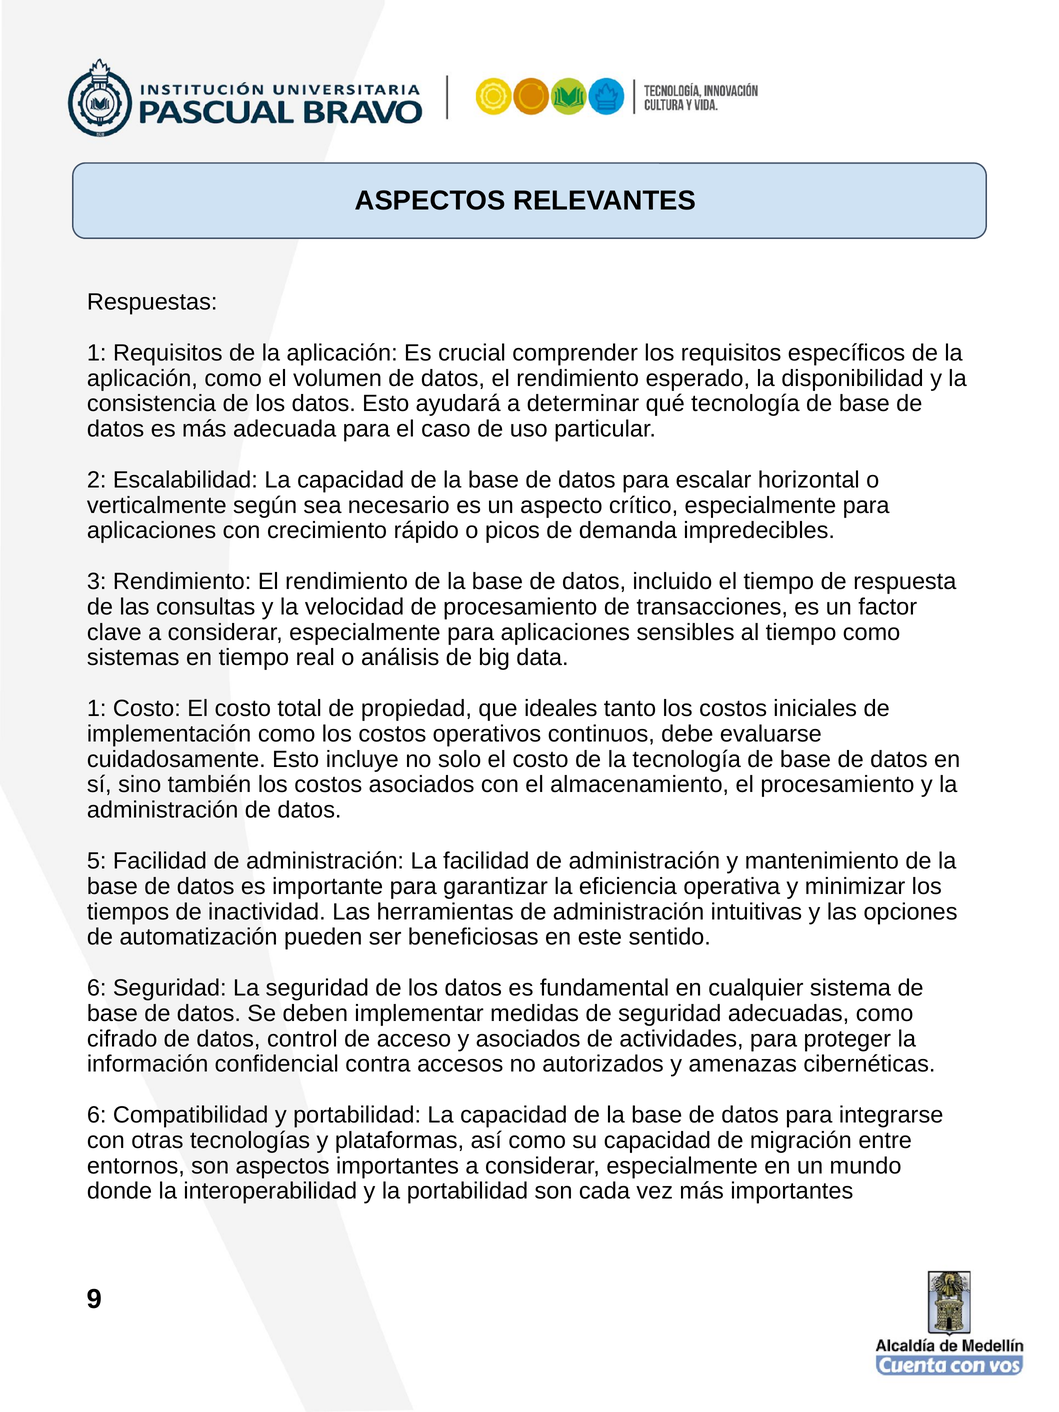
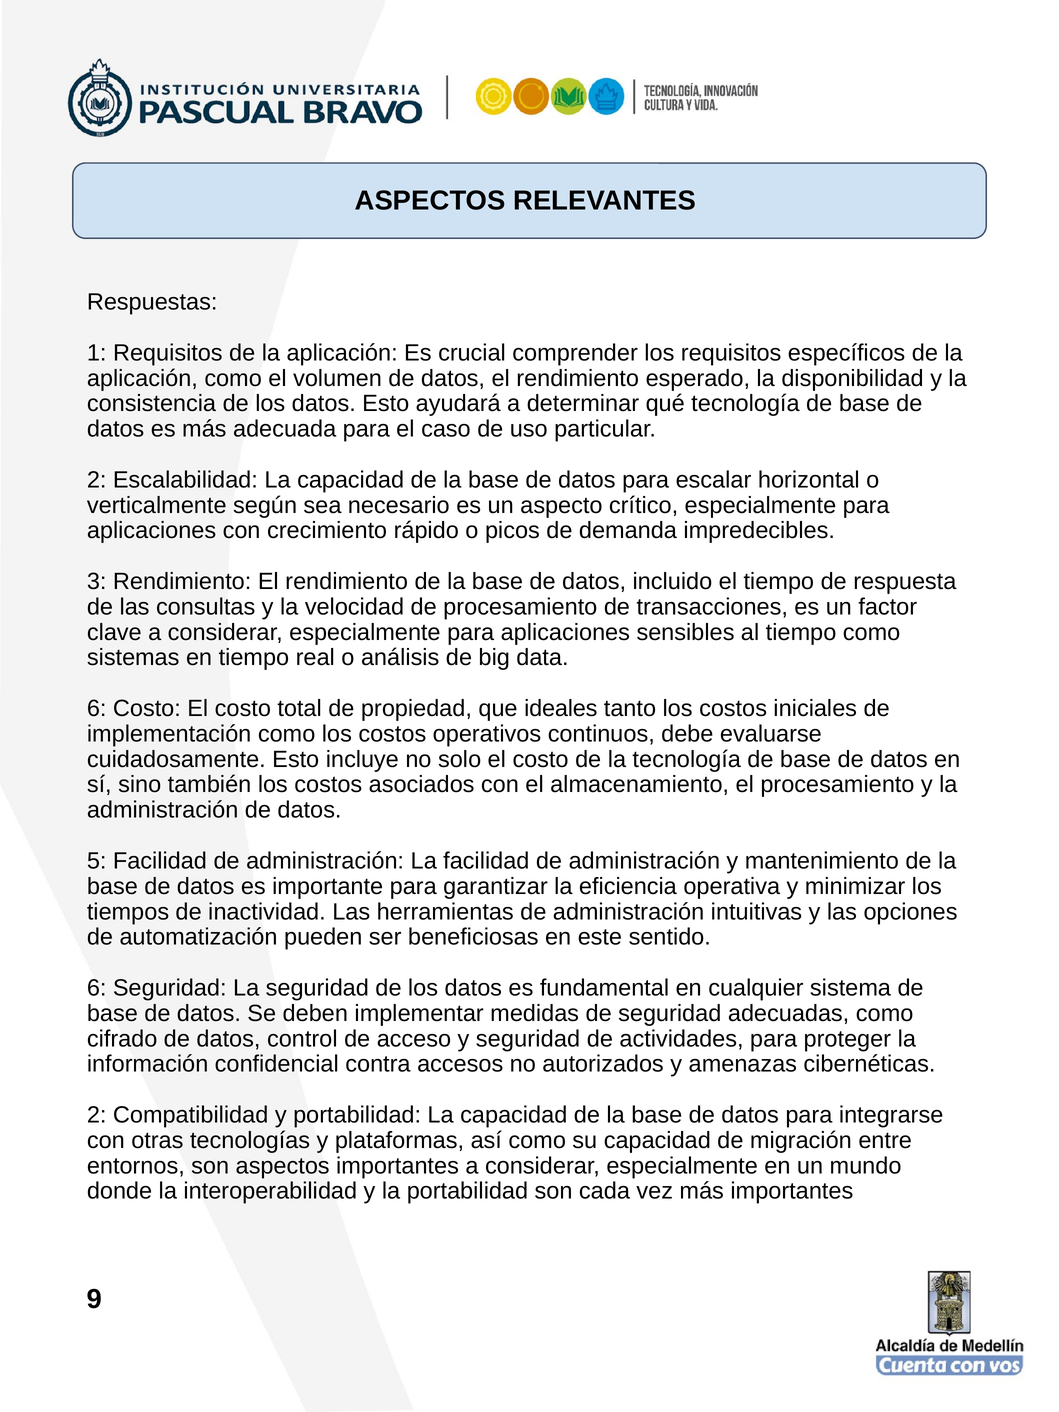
1 at (97, 709): 1 -> 6
y asociados: asociados -> seguridad
6 at (97, 1115): 6 -> 2
